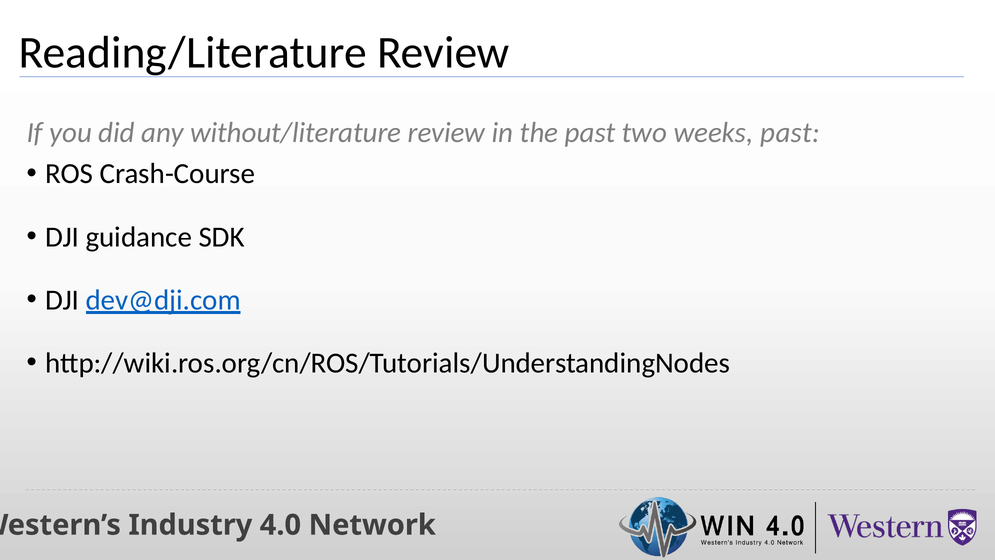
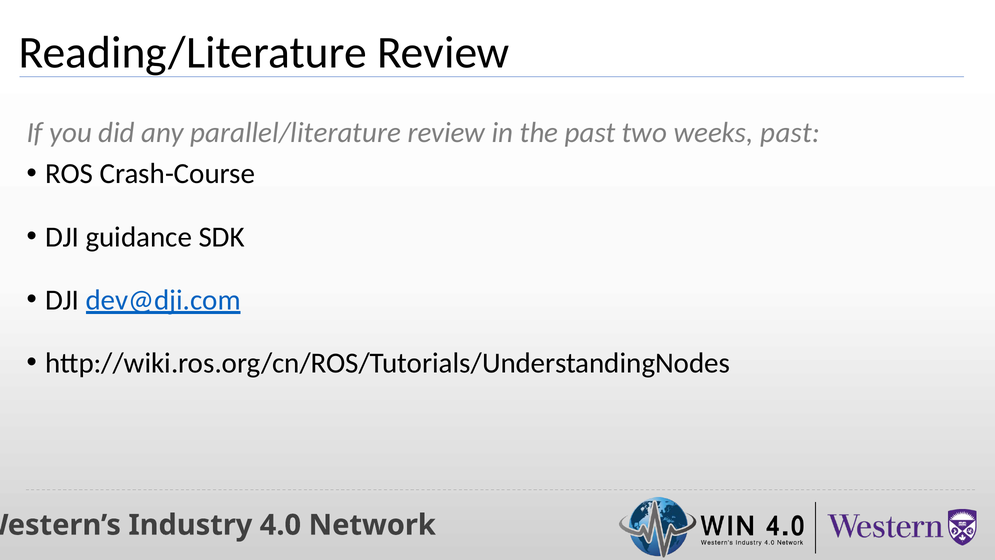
without/literature: without/literature -> parallel/literature
